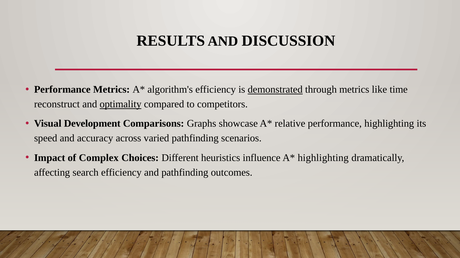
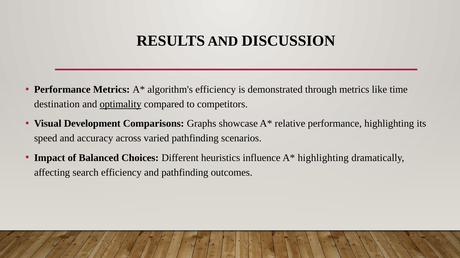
demonstrated underline: present -> none
reconstruct: reconstruct -> destination
Complex: Complex -> Balanced
